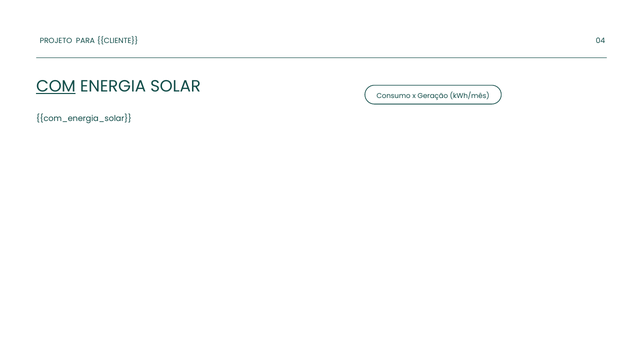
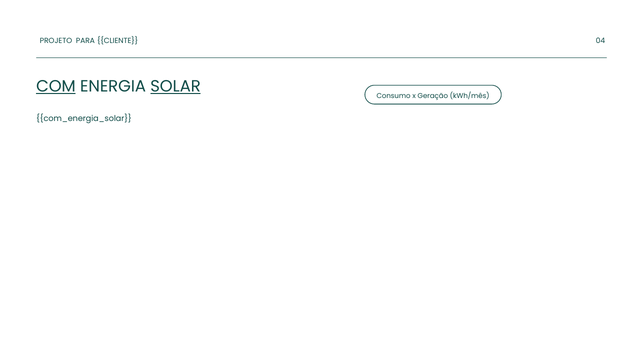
SOLAR underline: none -> present
